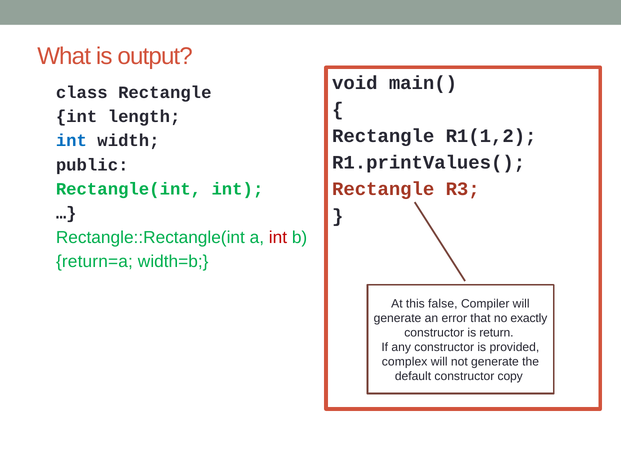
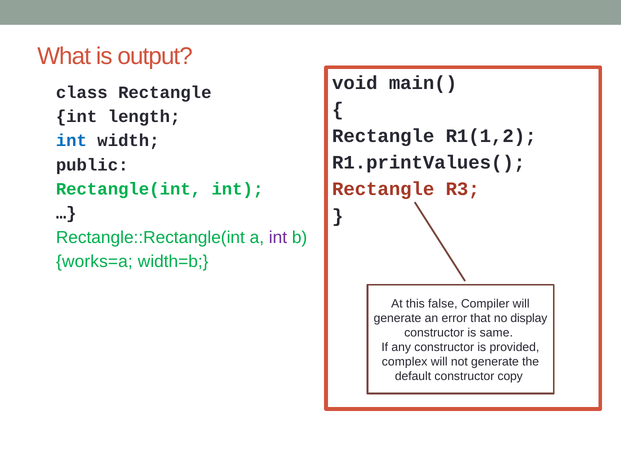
int at (278, 237) colour: red -> purple
return=a: return=a -> works=a
exactly: exactly -> display
return: return -> same
